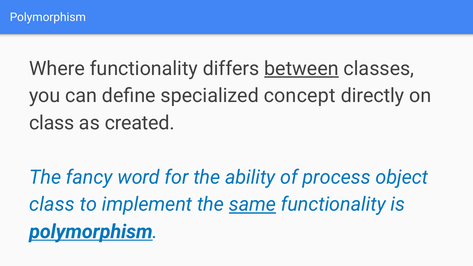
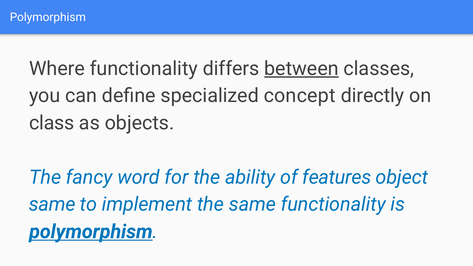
created: created -> objects
process: process -> features
class at (52, 205): class -> same
same at (252, 205) underline: present -> none
